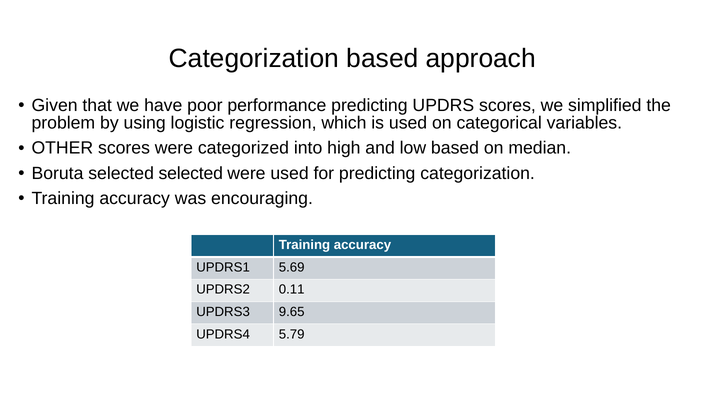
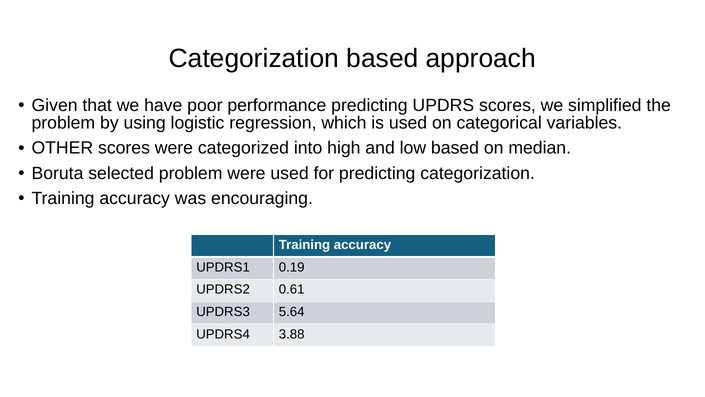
selected selected: selected -> problem
5.69: 5.69 -> 0.19
0.11: 0.11 -> 0.61
9.65: 9.65 -> 5.64
5.79: 5.79 -> 3.88
